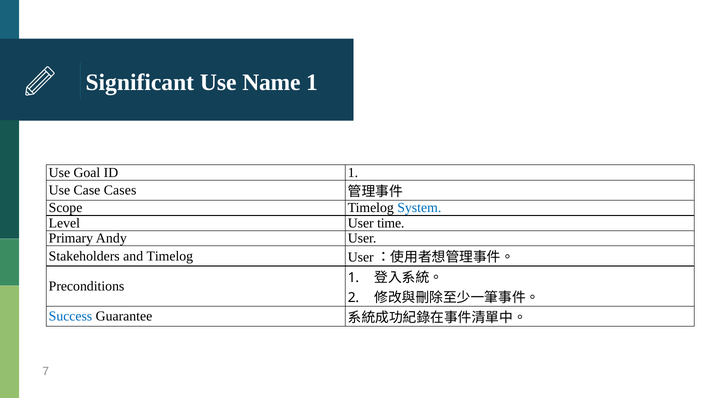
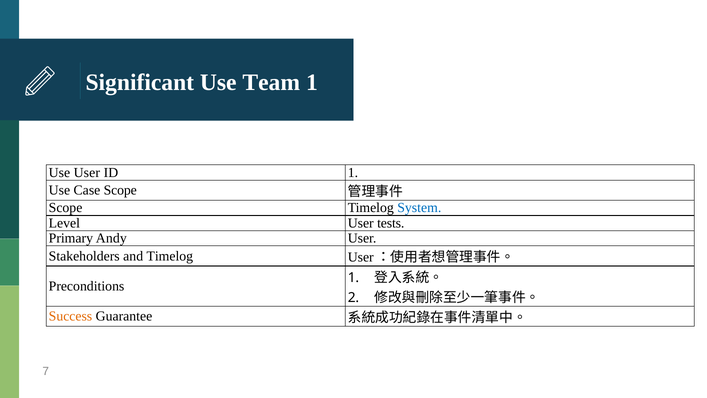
Name: Name -> Team
Use Goal: Goal -> User
Case Cases: Cases -> Scope
time: time -> tests
Success colour: blue -> orange
